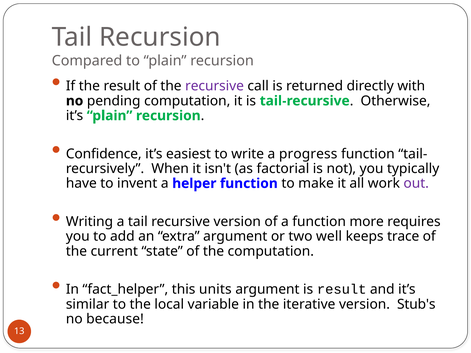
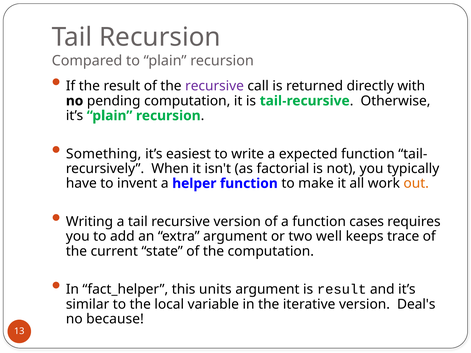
Confidence: Confidence -> Something
progress: progress -> expected
out colour: purple -> orange
more: more -> cases
Stub's: Stub's -> Deal's
